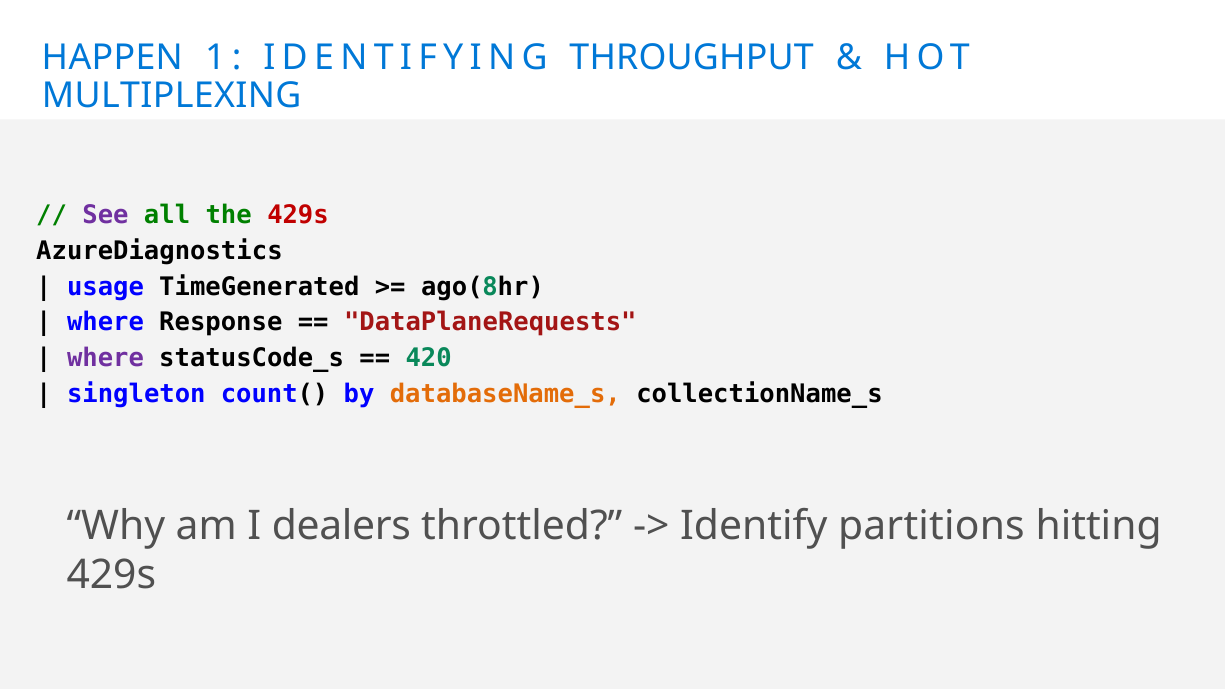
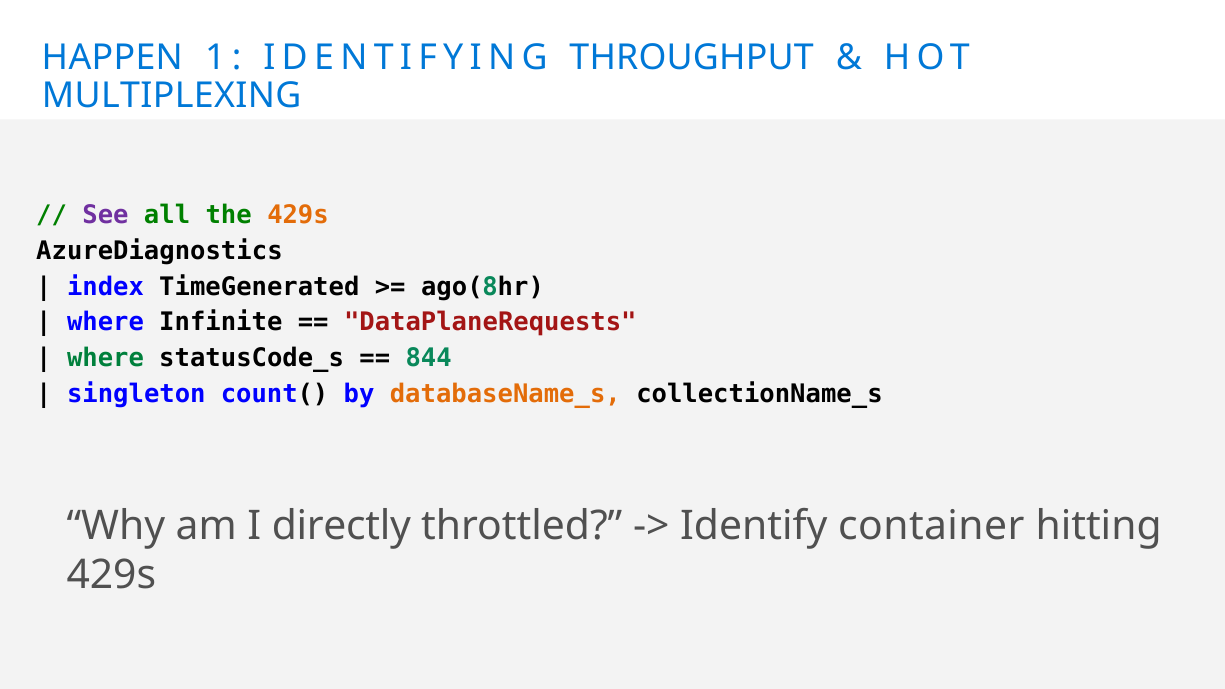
429s at (298, 215) colour: red -> orange
usage: usage -> index
Response: Response -> Infinite
where at (105, 358) colour: purple -> green
420: 420 -> 844
dealers: dealers -> directly
partitions: partitions -> container
